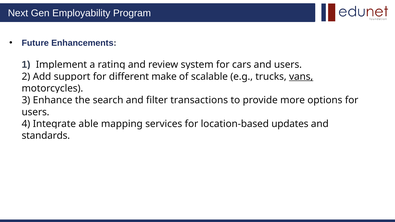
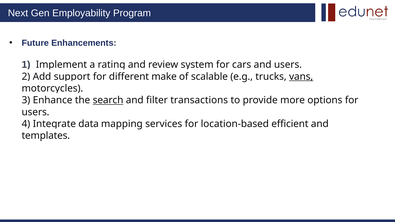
search underline: none -> present
able: able -> data
updates: updates -> efficient
standards: standards -> templates
